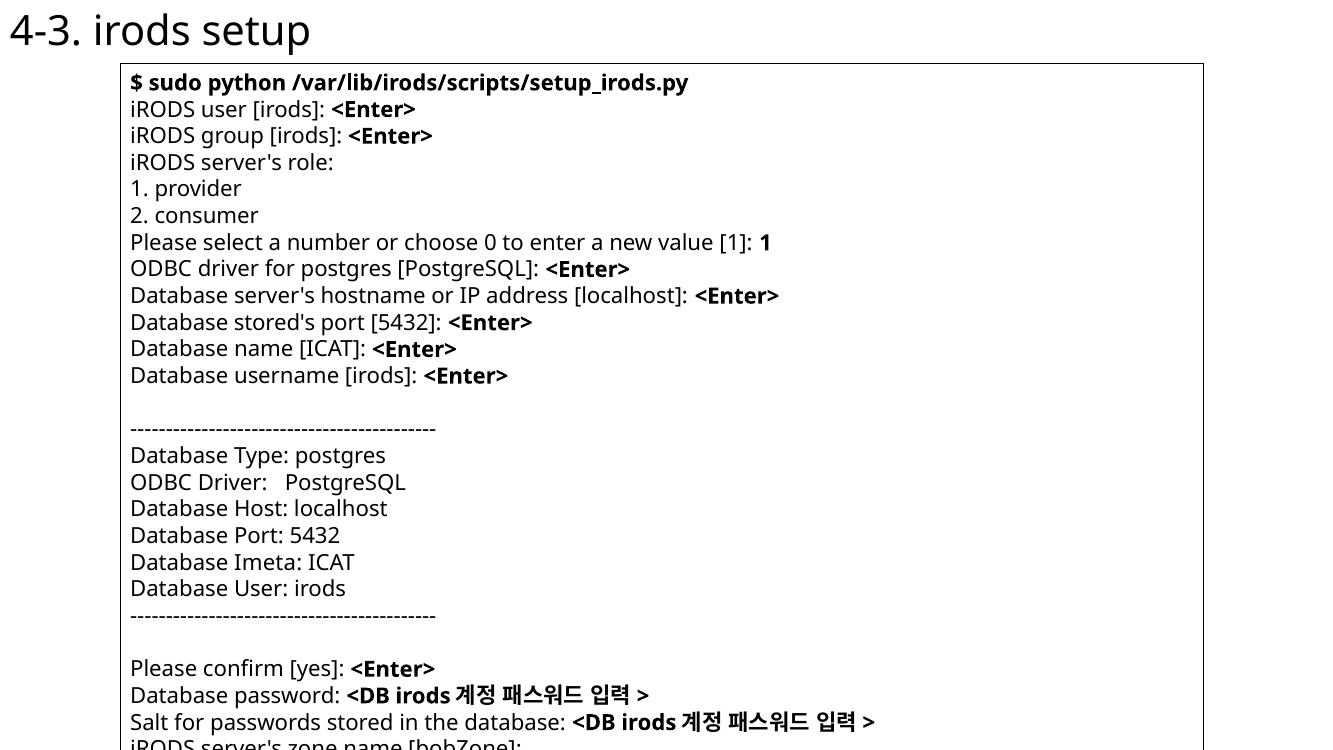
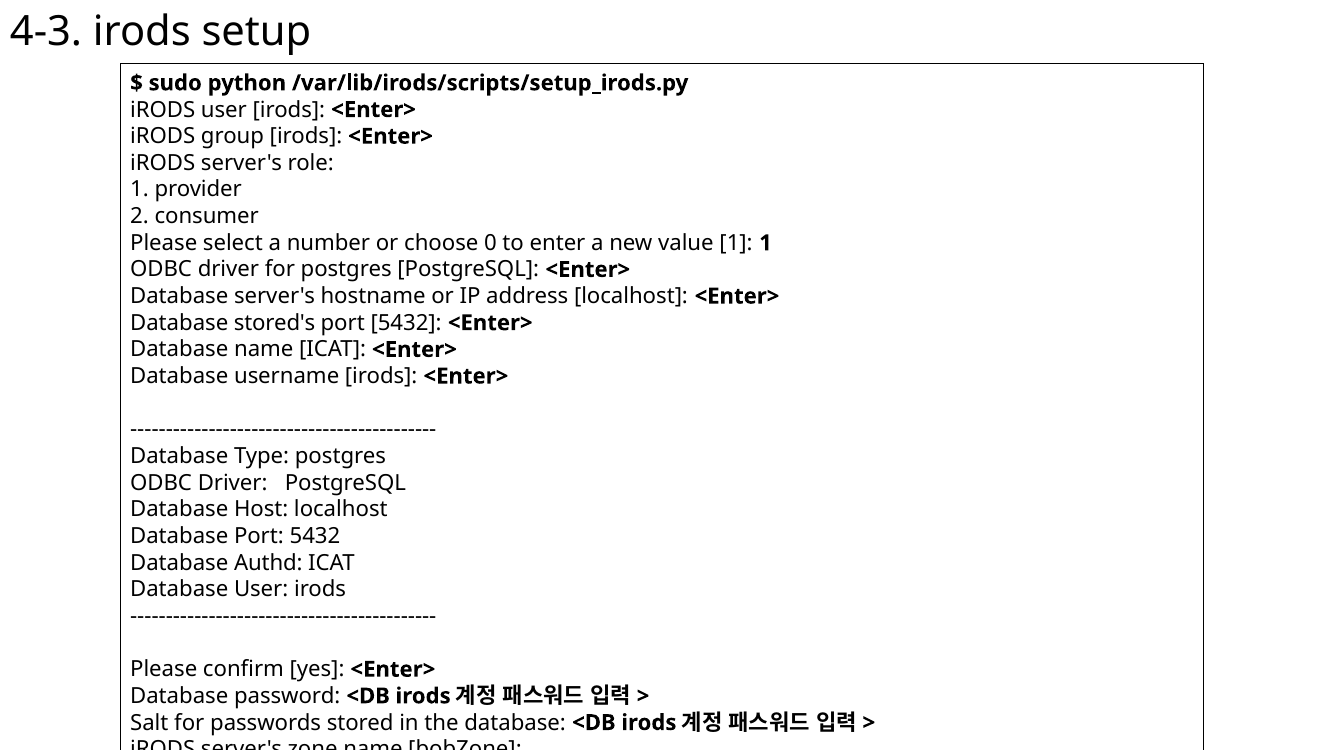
Imeta: Imeta -> Authd
